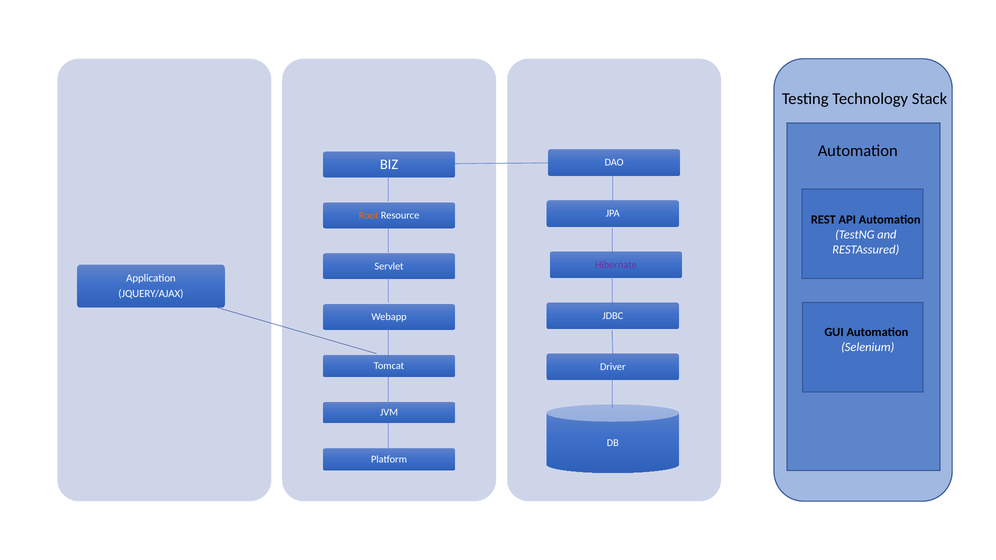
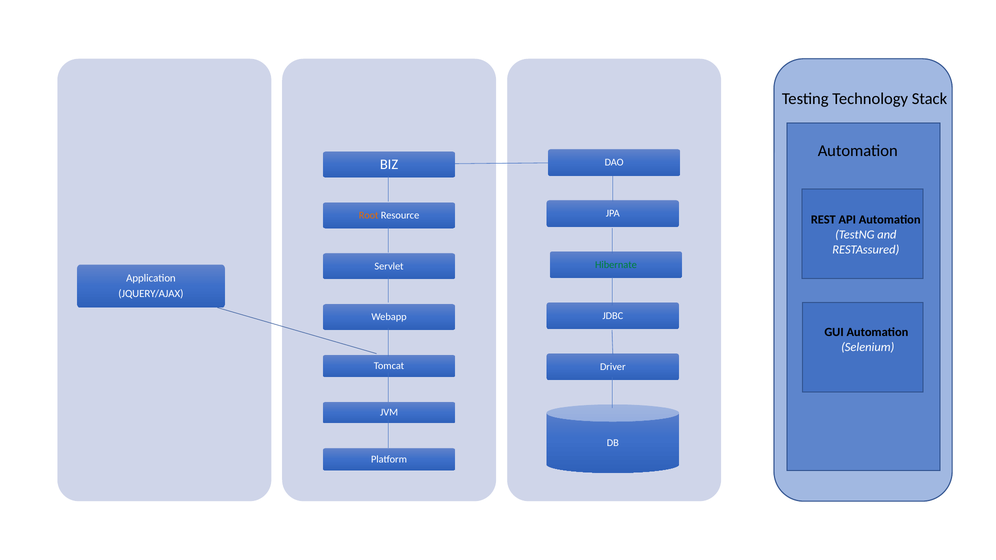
Hibernate colour: purple -> green
